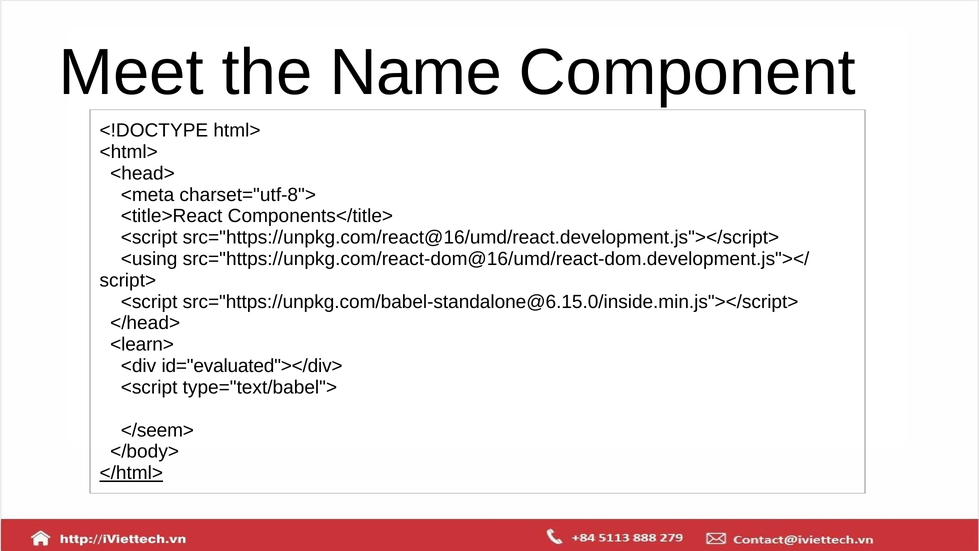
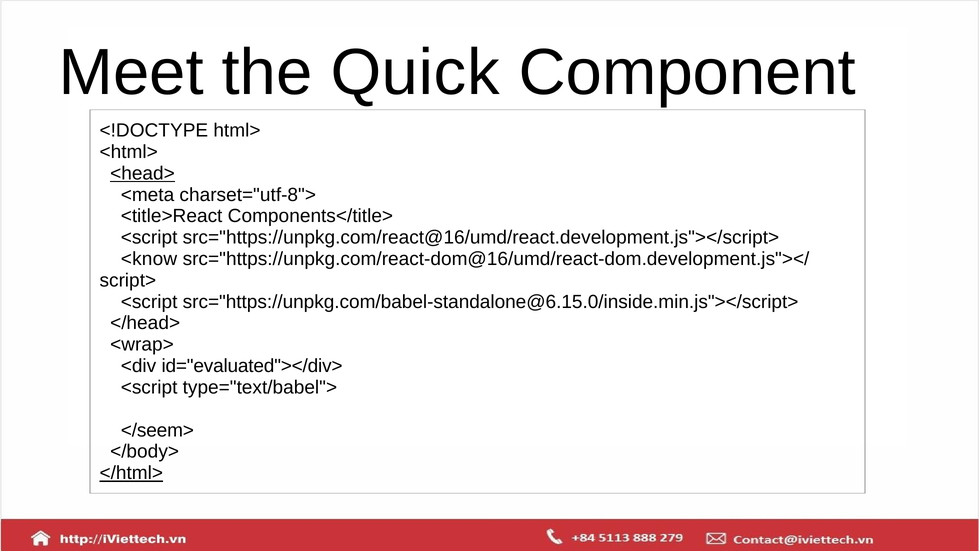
Name: Name -> Quick
<head> underline: none -> present
<using: <using -> <know
<learn>: <learn> -> <wrap>
